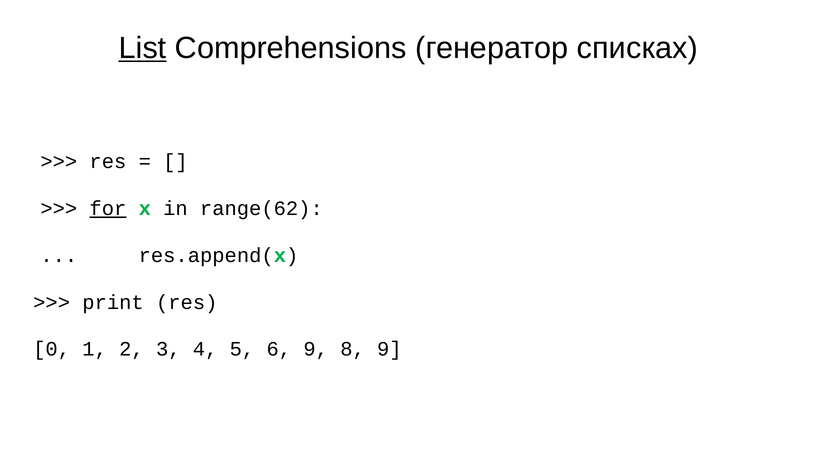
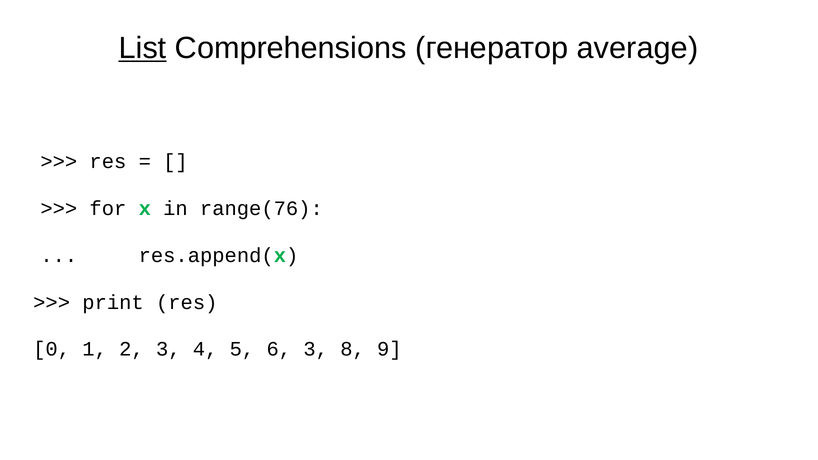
списках: списках -> average
for underline: present -> none
range(62: range(62 -> range(76
6 9: 9 -> 3
